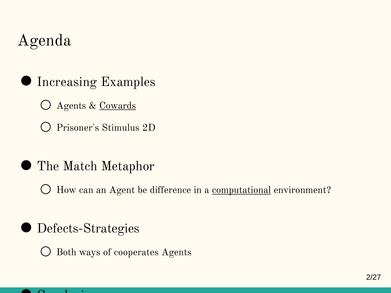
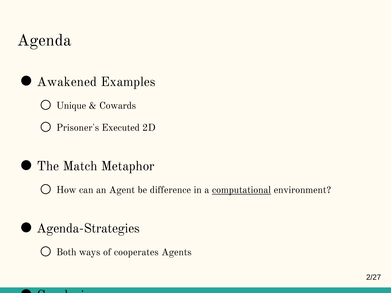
Increasing: Increasing -> Awakened
Agents at (71, 106): Agents -> Unique
Cowards underline: present -> none
Stimulus: Stimulus -> Executed
Defects-Strategies: Defects-Strategies -> Agenda-Strategies
